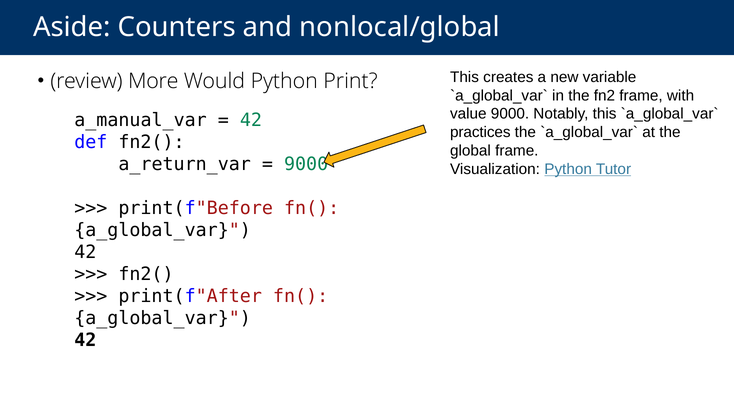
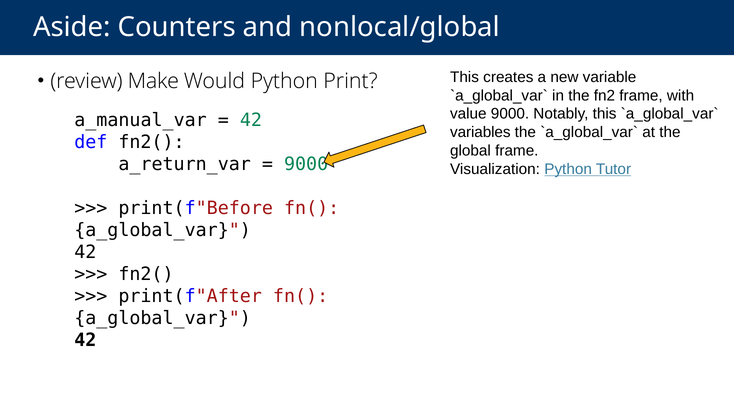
More: More -> Make
practices: practices -> variables
